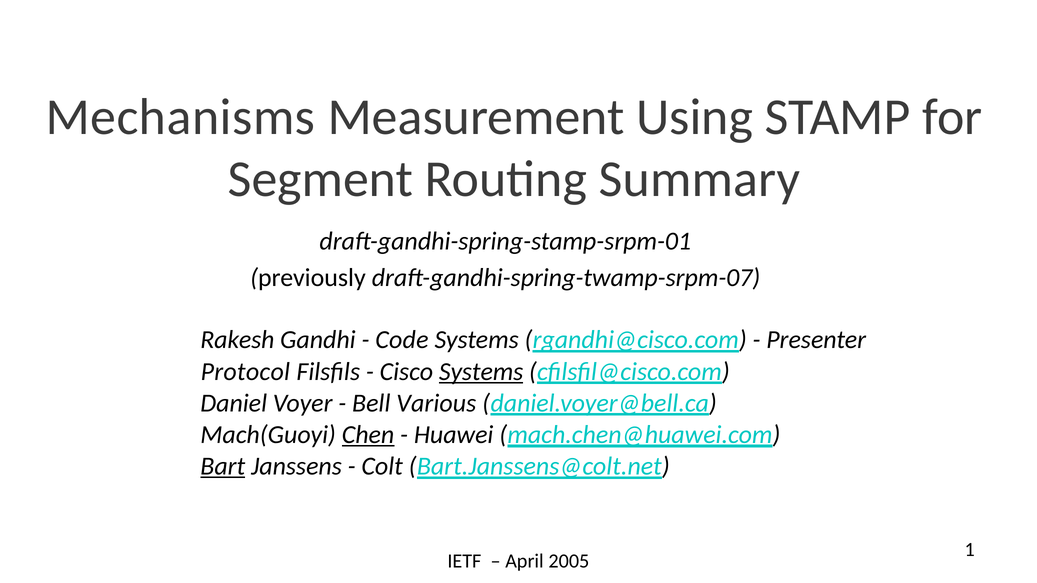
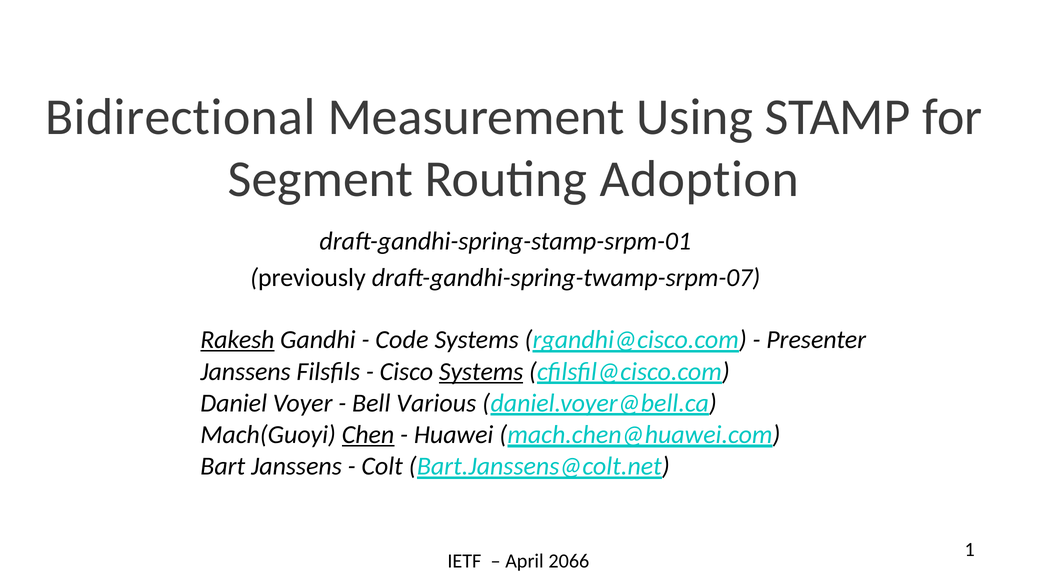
Mechanisms: Mechanisms -> Bidirectional
Summary: Summary -> Adoption
Rakesh underline: none -> present
Protocol at (245, 372): Protocol -> Janssens
Bart underline: present -> none
2005: 2005 -> 2066
